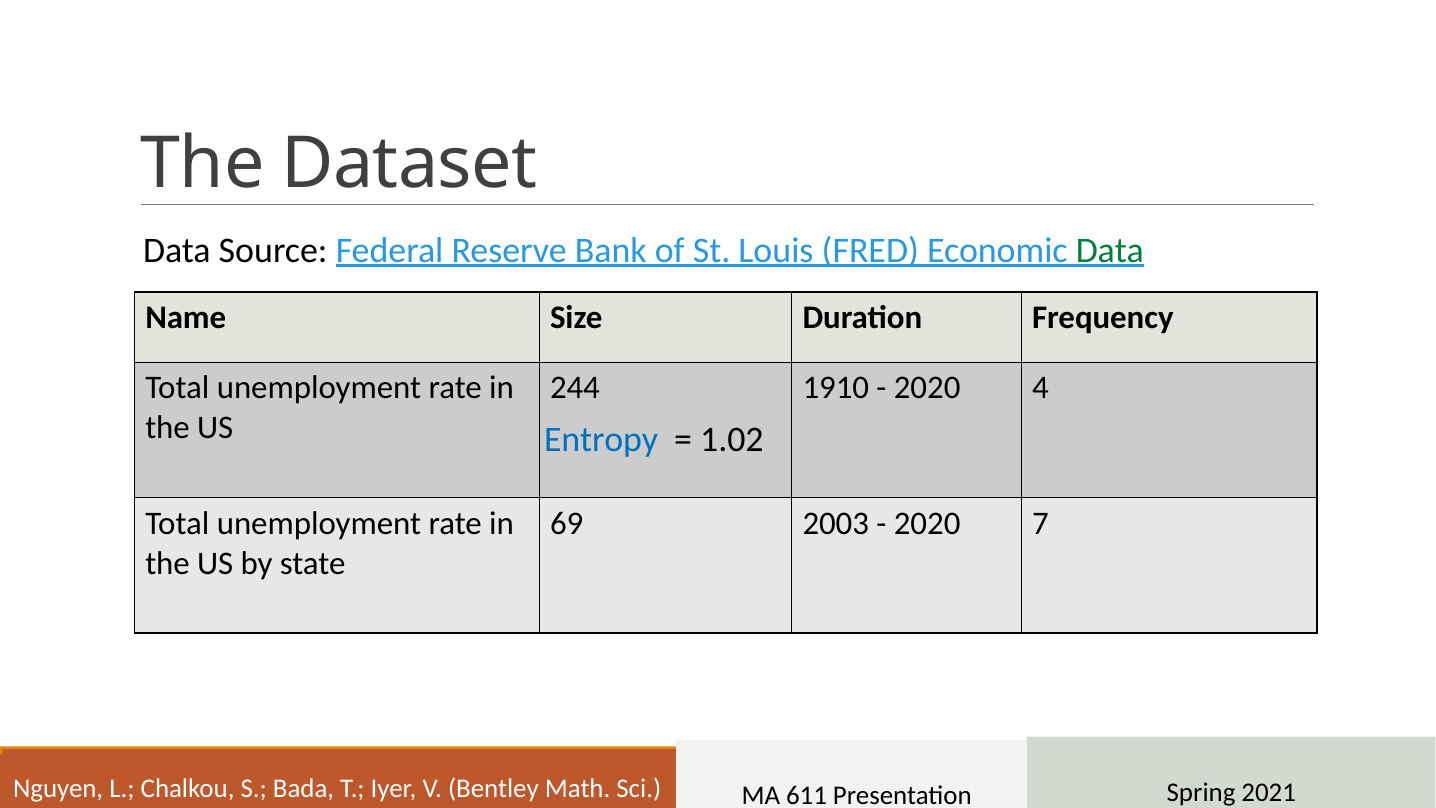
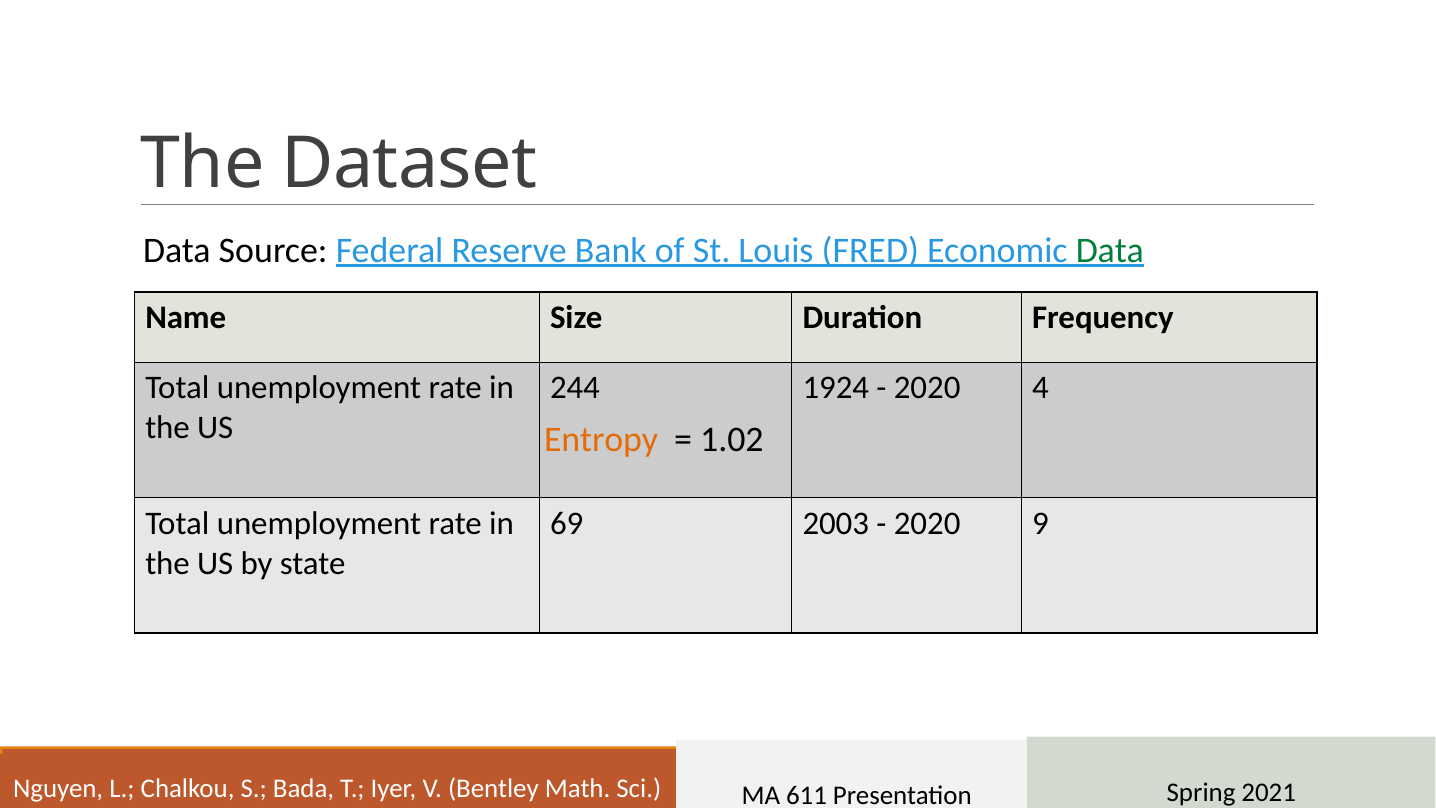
1910: 1910 -> 1924
Entropy colour: blue -> orange
7: 7 -> 9
